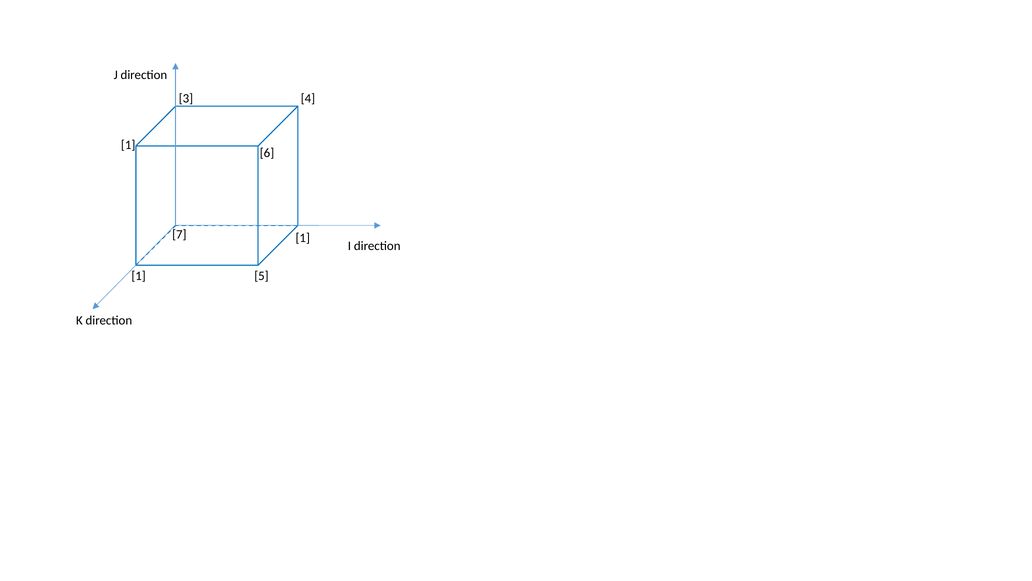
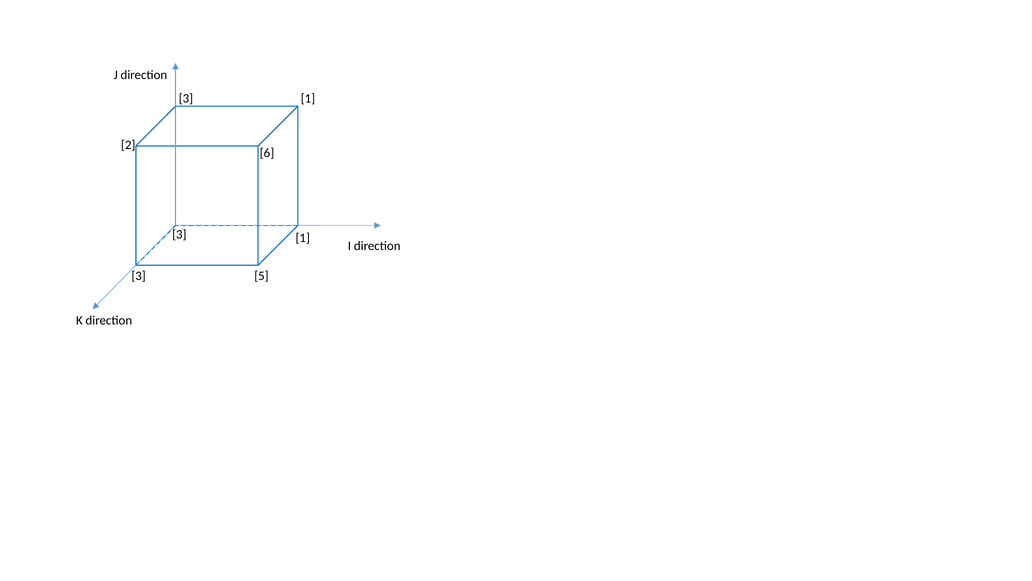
4 at (308, 98): 4 -> 1
1 at (128, 145): 1 -> 2
7 at (179, 234): 7 -> 3
1 at (139, 276): 1 -> 3
